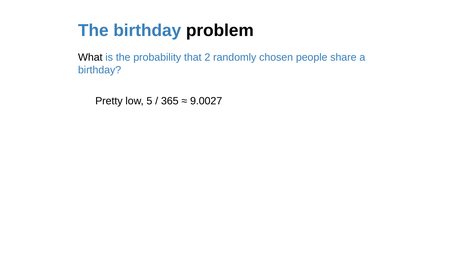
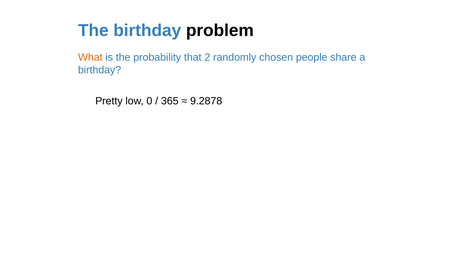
What colour: black -> orange
5: 5 -> 0
9.0027: 9.0027 -> 9.2878
